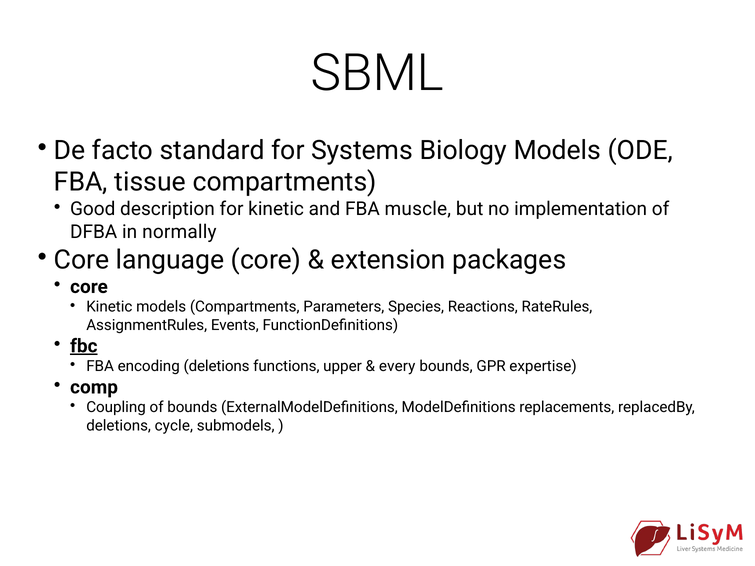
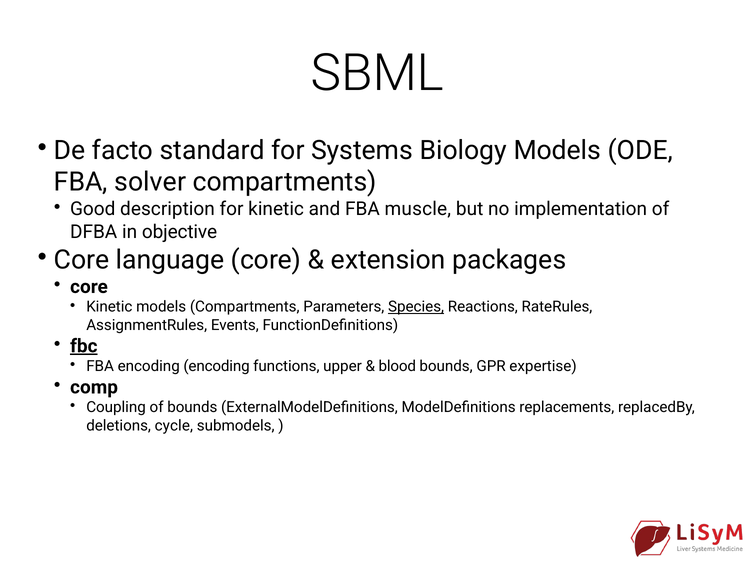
tissue: tissue -> solver
normally: normally -> objective
Species underline: none -> present
encoding deletions: deletions -> encoding
every: every -> blood
